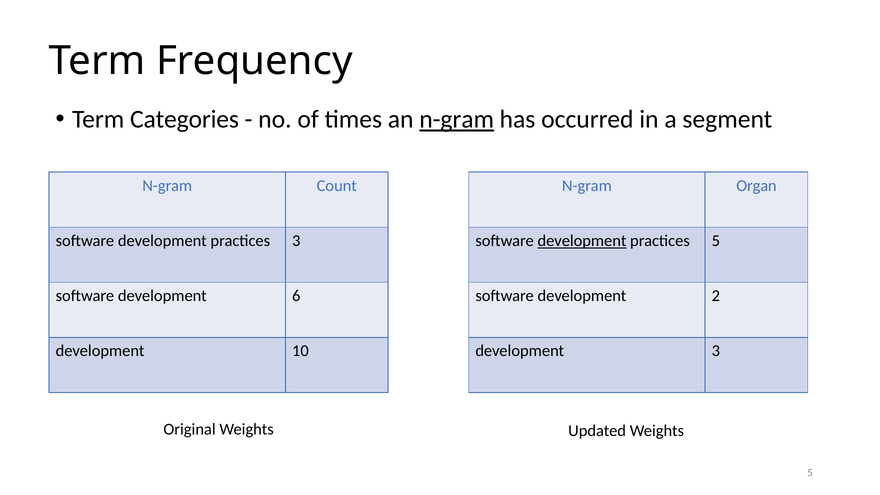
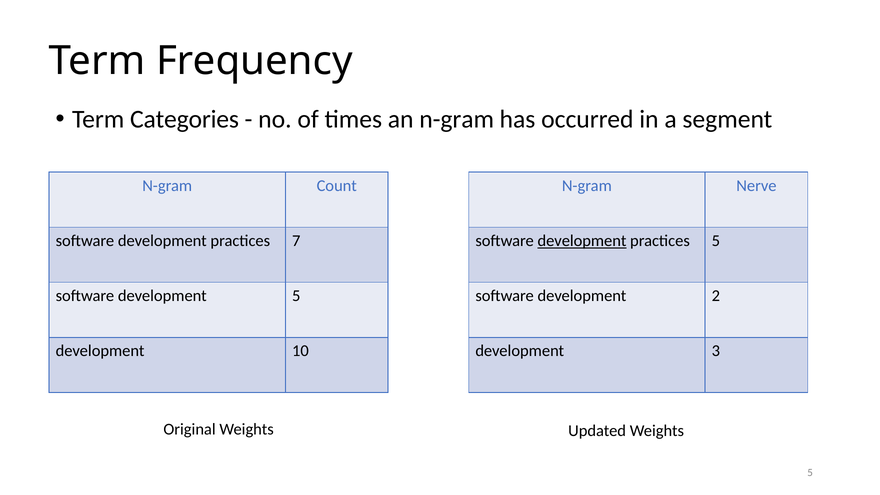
n-gram at (457, 119) underline: present -> none
Organ: Organ -> Nerve
practices 3: 3 -> 7
development 6: 6 -> 5
